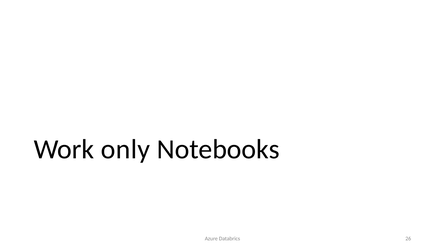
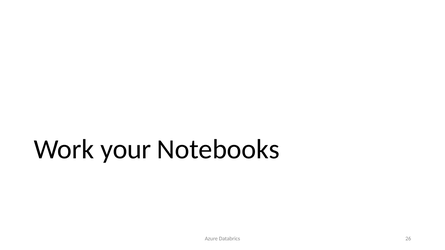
only: only -> your
